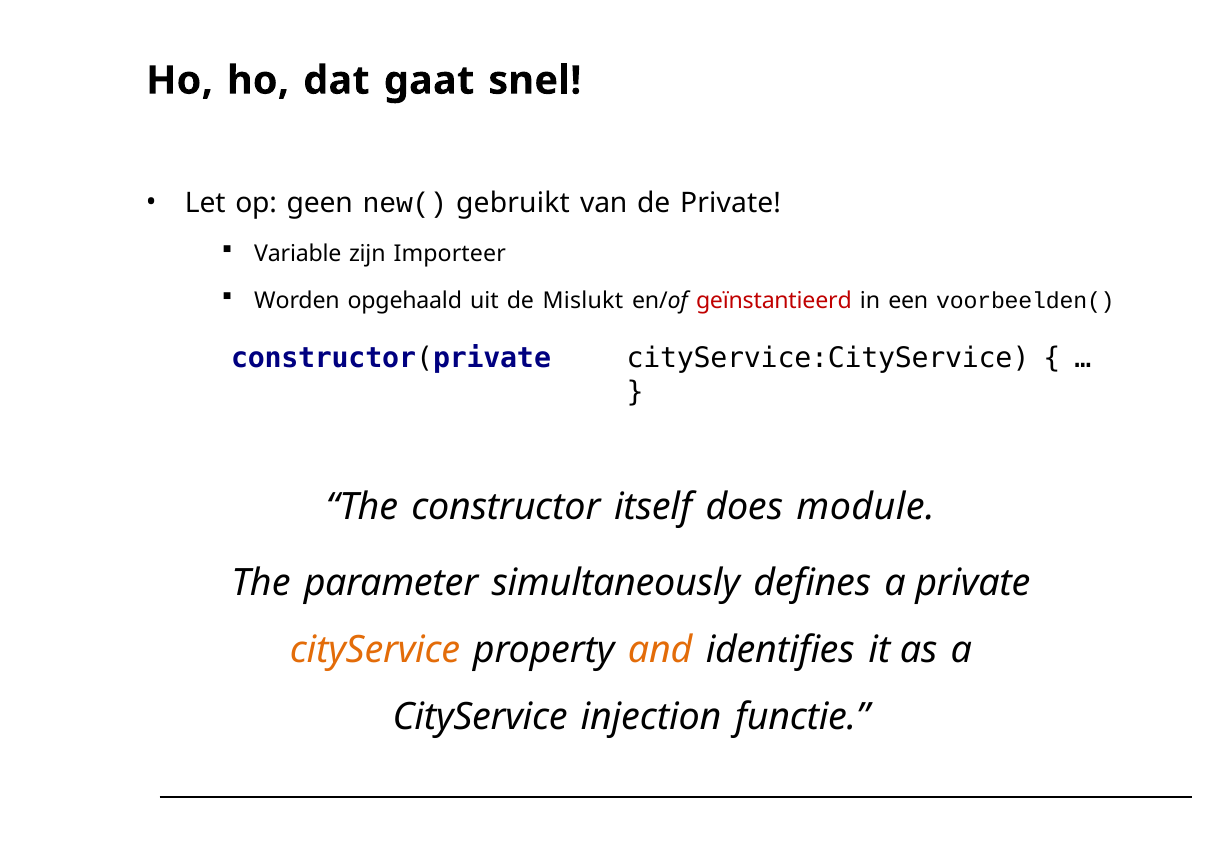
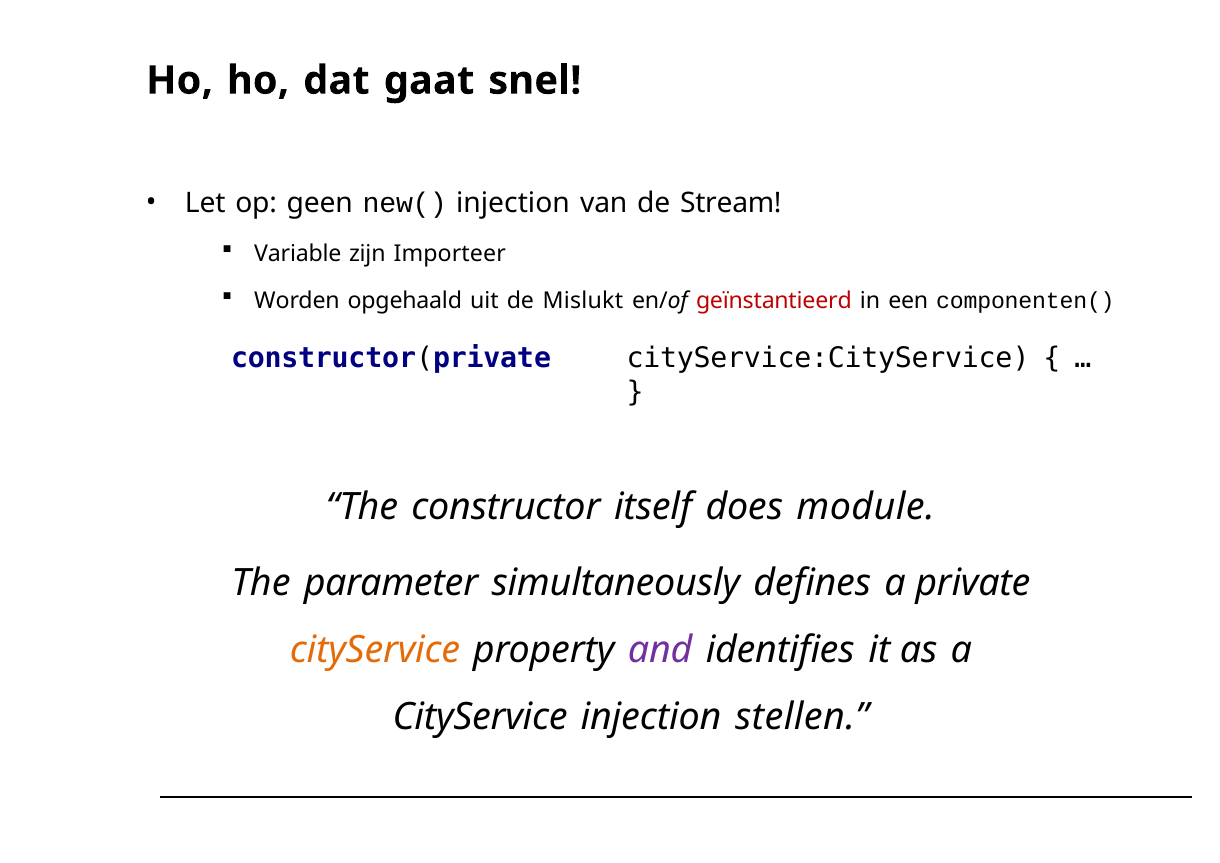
new( gebruikt: gebruikt -> injection
de Private: Private -> Stream
voorbeelden(: voorbeelden( -> componenten(
and colour: orange -> purple
functie: functie -> stellen
